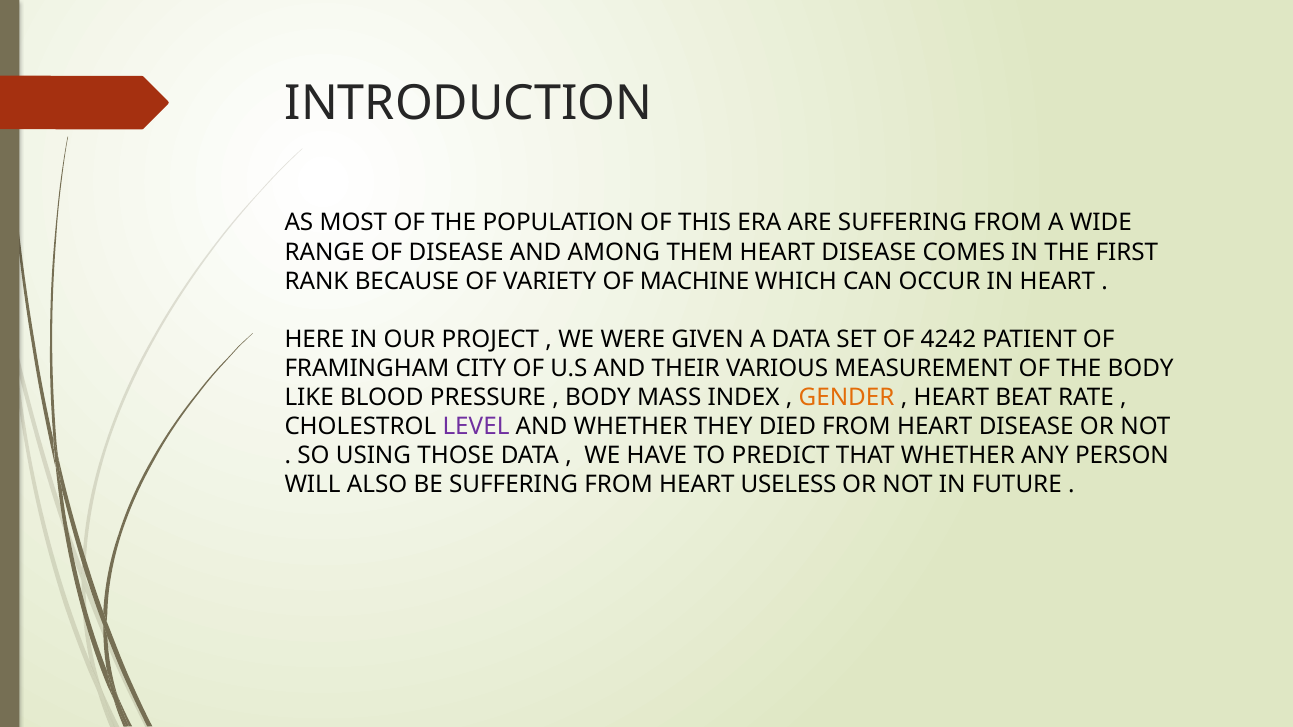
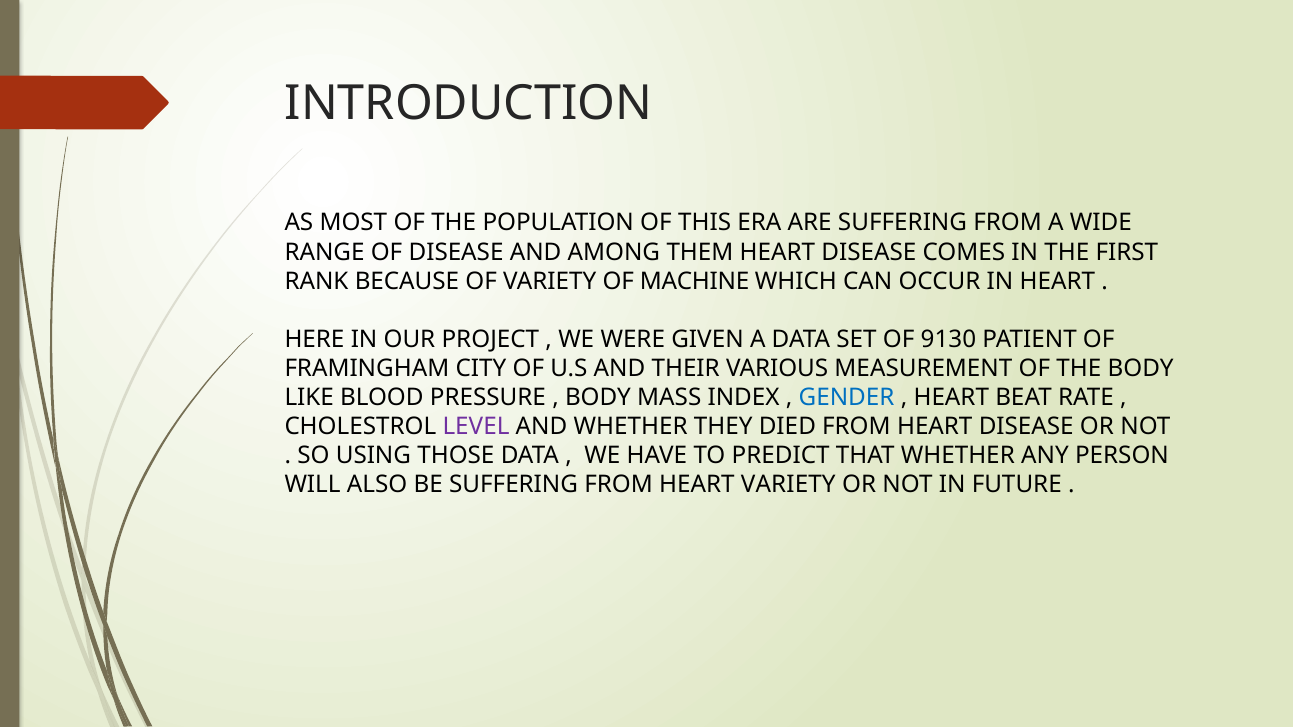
4242: 4242 -> 9130
GENDER colour: orange -> blue
HEART USELESS: USELESS -> VARIETY
